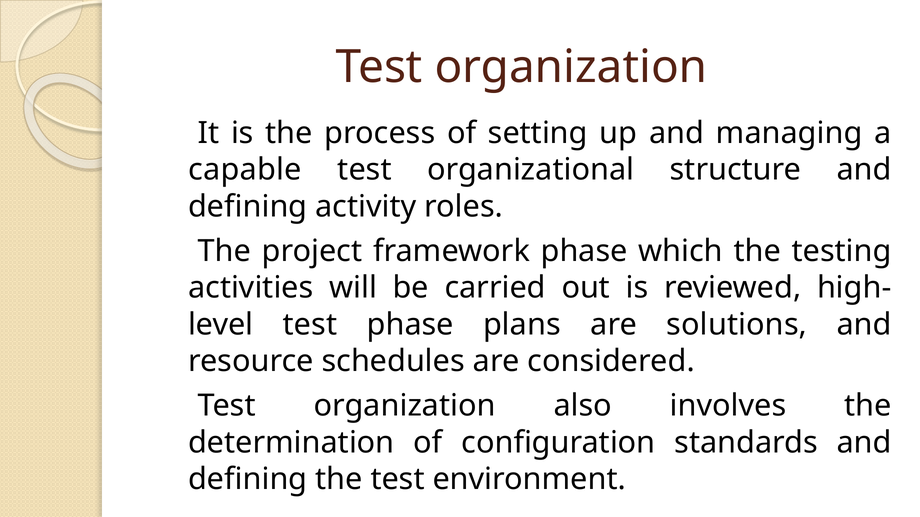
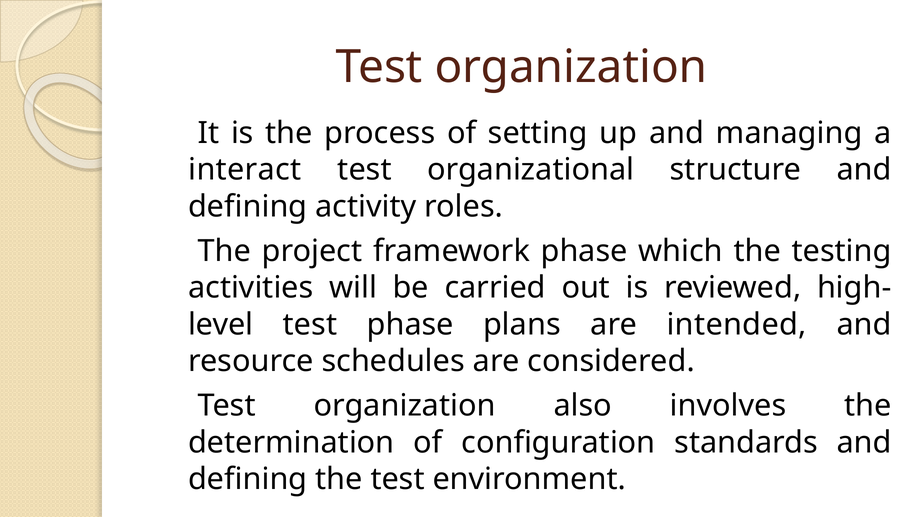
capable: capable -> interact
solutions: solutions -> intended
